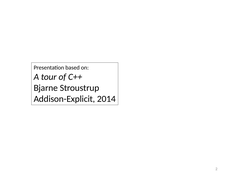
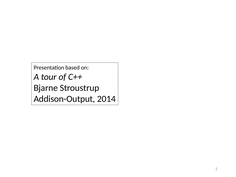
Addison-Explicit: Addison-Explicit -> Addison-Output
